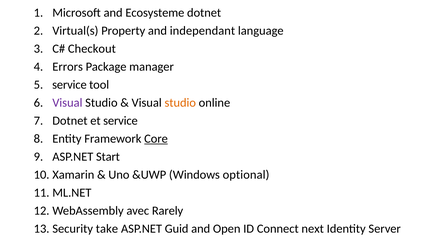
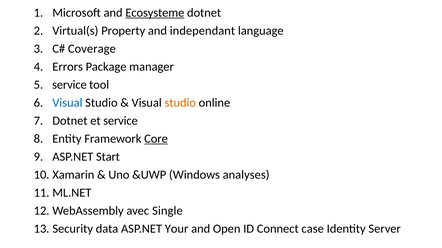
Ecosysteme underline: none -> present
Checkout: Checkout -> Coverage
Visual at (67, 103) colour: purple -> blue
optional: optional -> analyses
Rarely: Rarely -> Single
take: take -> data
Guid: Guid -> Your
next: next -> case
